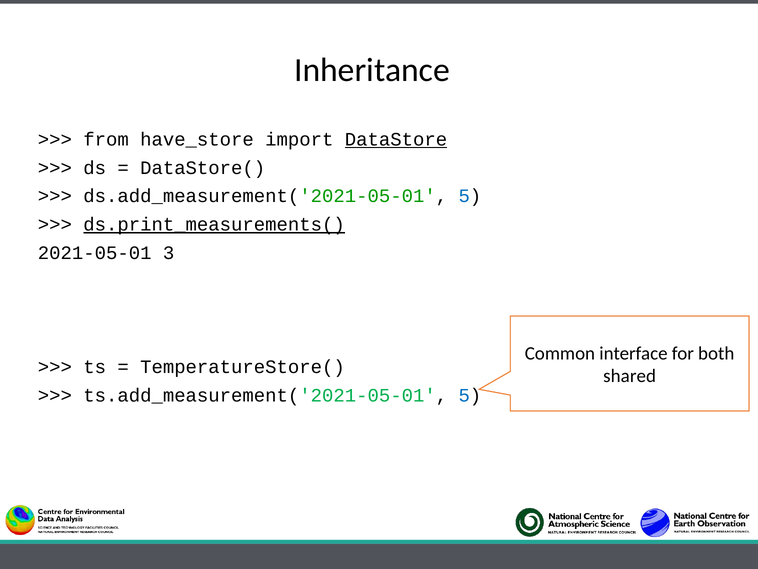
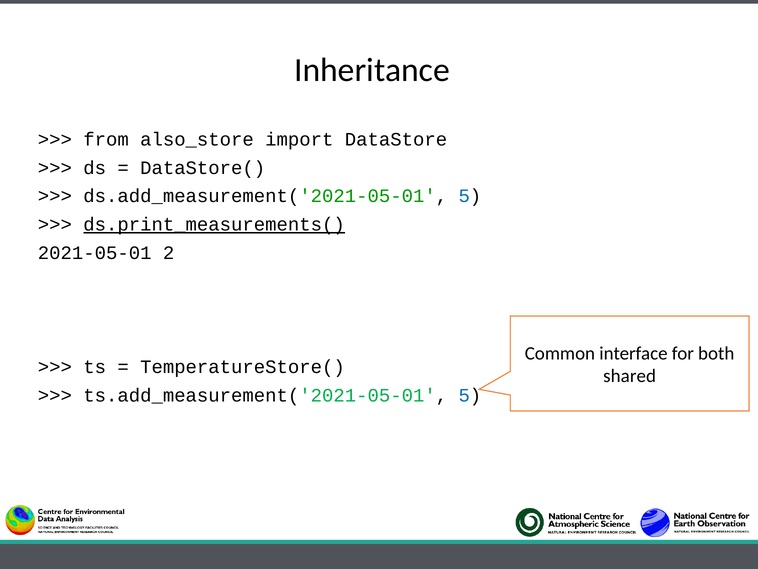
have_store: have_store -> also_store
DataStore underline: present -> none
3: 3 -> 2
